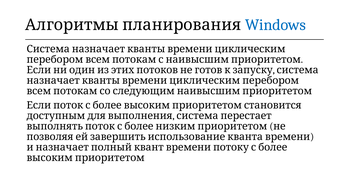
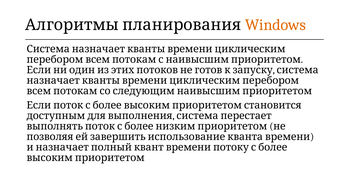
Windows colour: blue -> orange
